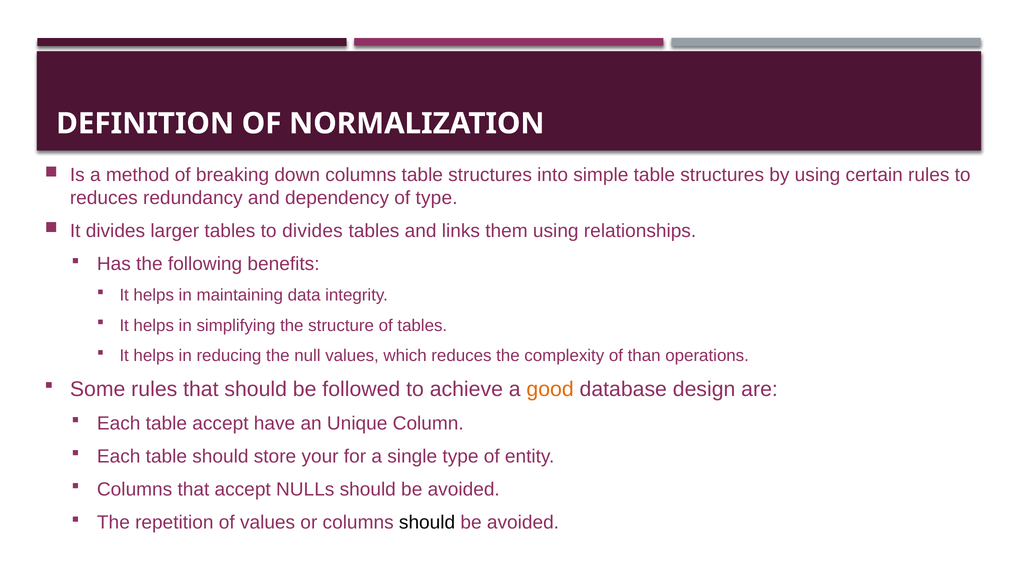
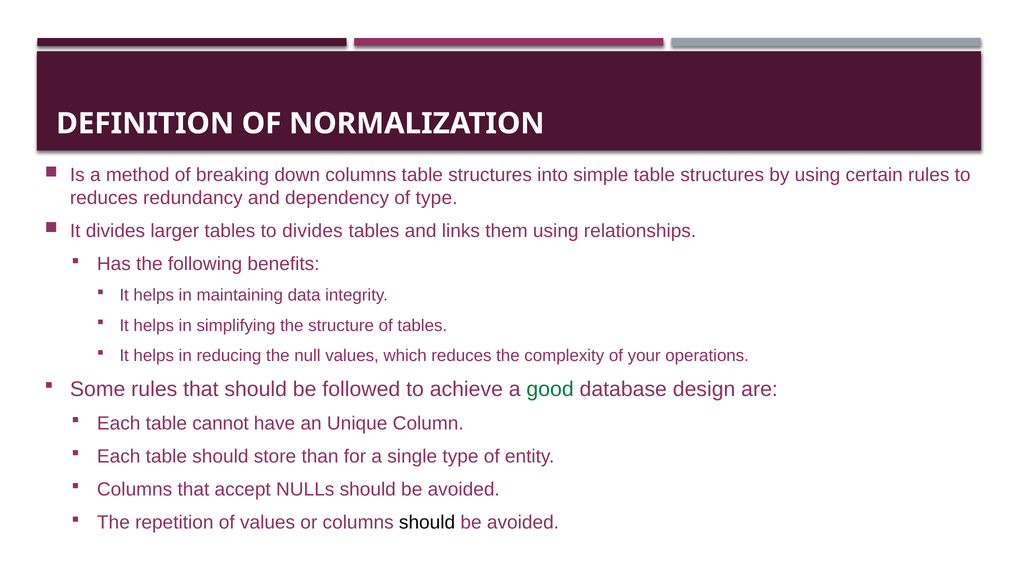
than: than -> your
good colour: orange -> green
table accept: accept -> cannot
your: your -> than
